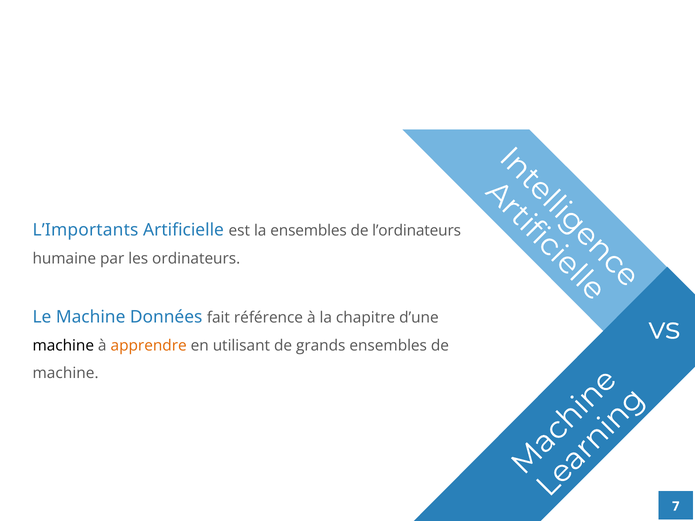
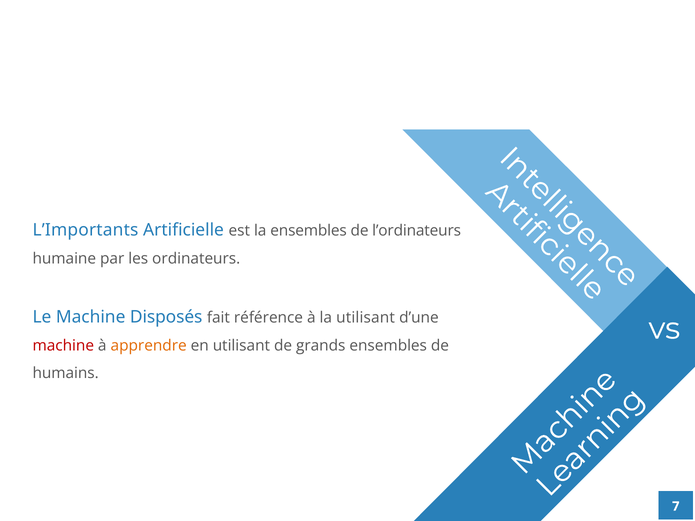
Données: Données -> Disposés
la chapitre: chapitre -> utilisant
machine at (63, 346) colour: black -> red
machine at (66, 374): machine -> humains
